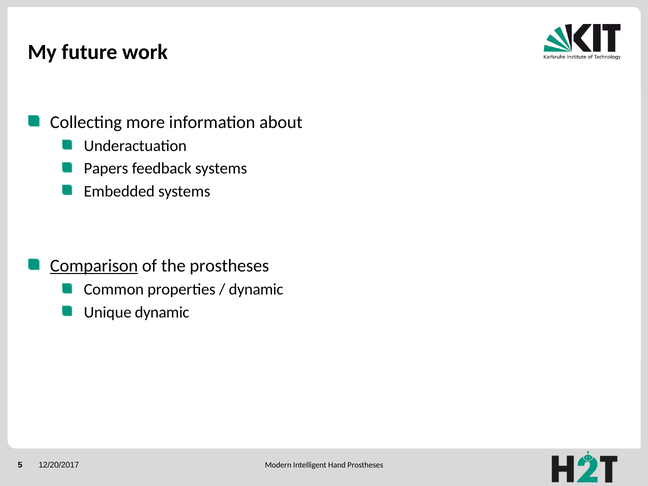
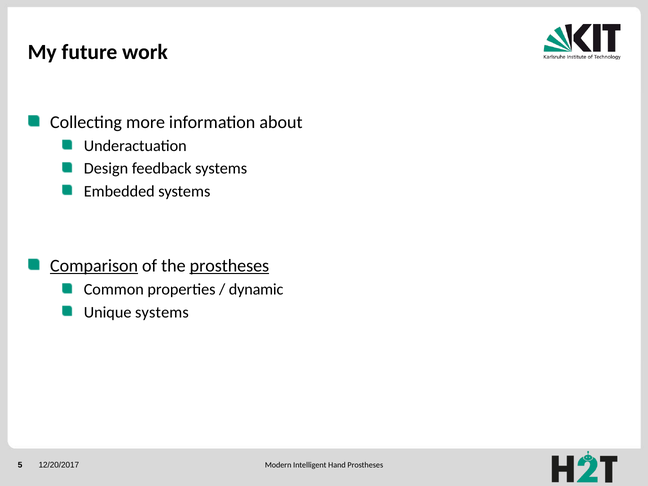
Papers: Papers -> Design
prostheses at (229, 266) underline: none -> present
Unique dynamic: dynamic -> systems
